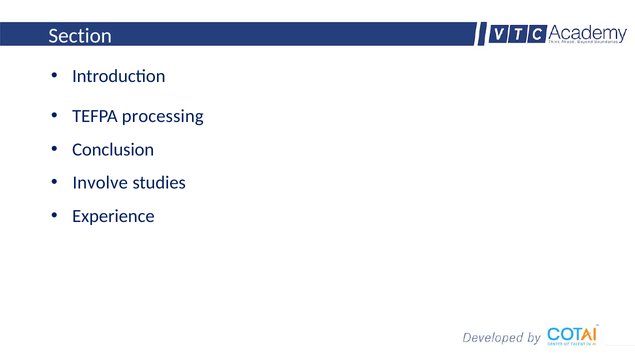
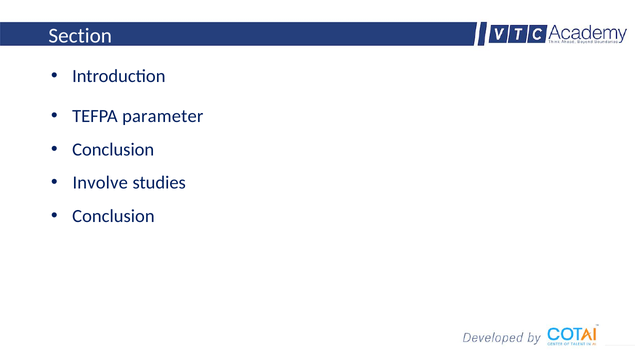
processing: processing -> parameter
Experience at (113, 216): Experience -> Conclusion
